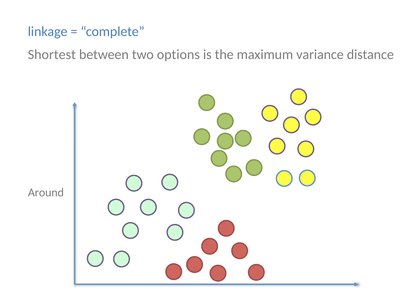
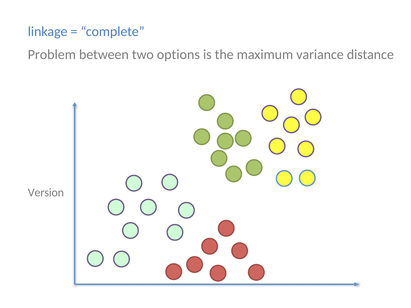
Shortest: Shortest -> Problem
Around: Around -> Version
